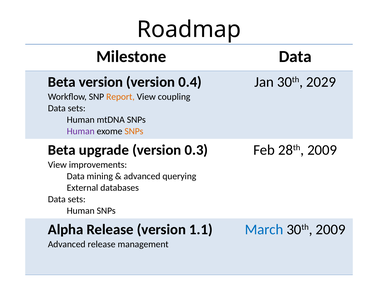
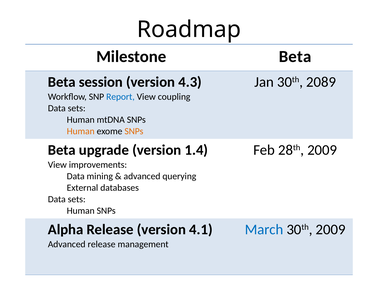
Milestone Data: Data -> Beta
Beta version: version -> session
0.4: 0.4 -> 4.3
2029: 2029 -> 2089
Report colour: orange -> blue
Human at (81, 131) colour: purple -> orange
0.3: 0.3 -> 1.4
1.1: 1.1 -> 4.1
